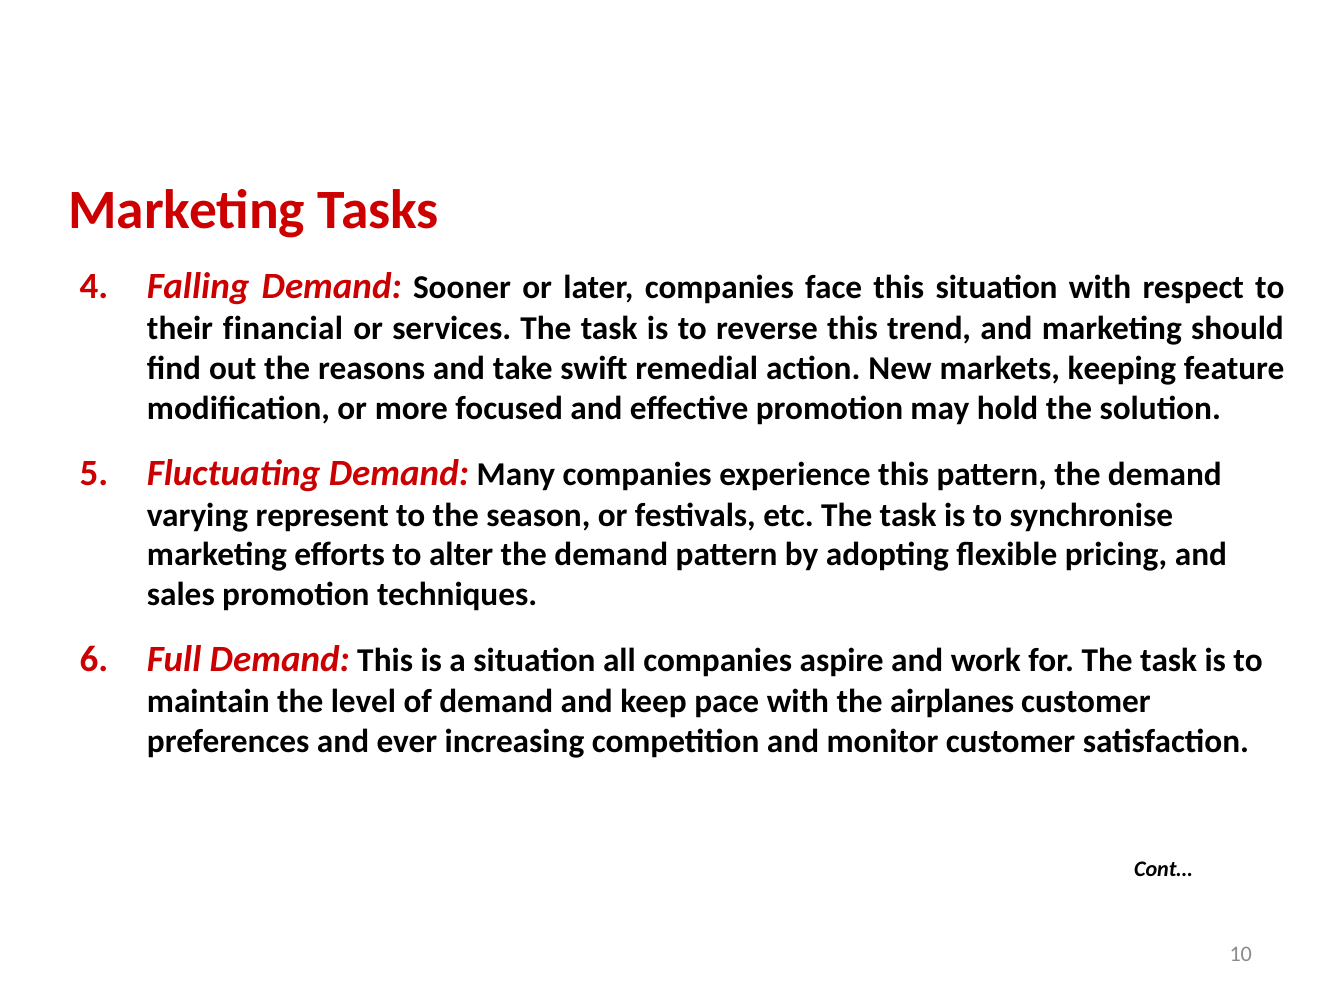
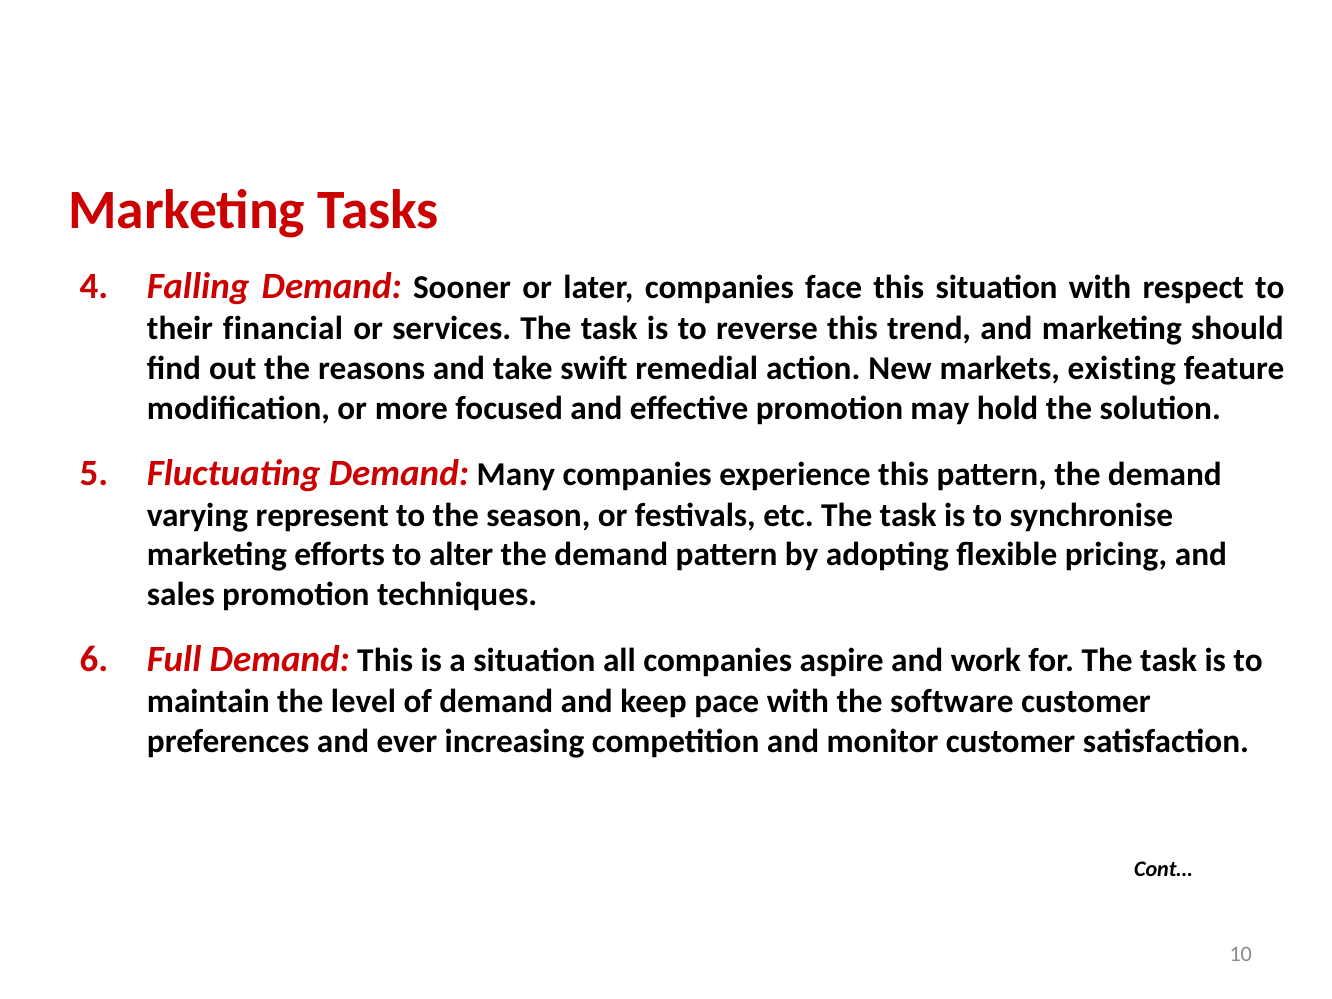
keeping: keeping -> existing
airplanes: airplanes -> software
